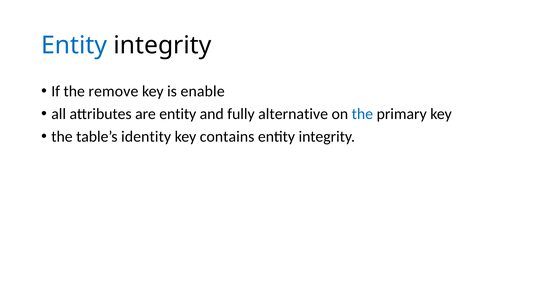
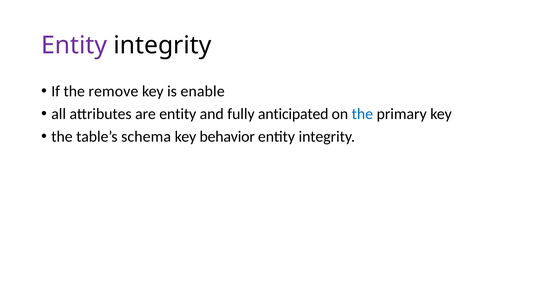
Entity at (74, 45) colour: blue -> purple
alternative: alternative -> anticipated
identity: identity -> schema
contains: contains -> behavior
